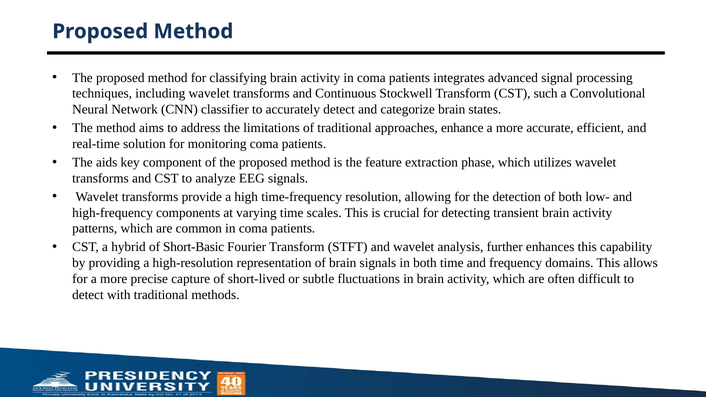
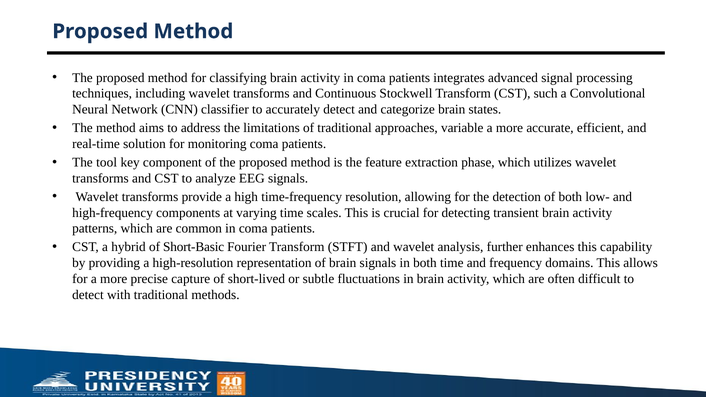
enhance: enhance -> variable
aids: aids -> tool
